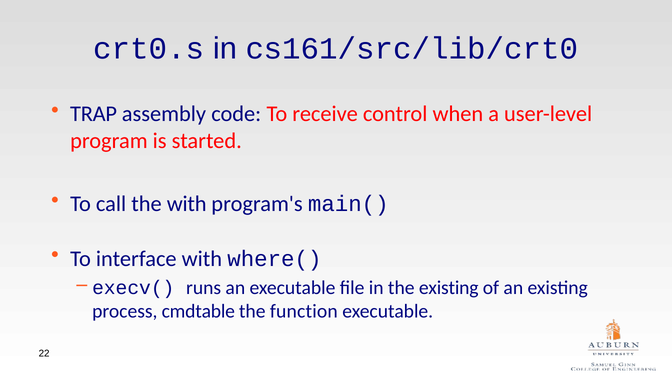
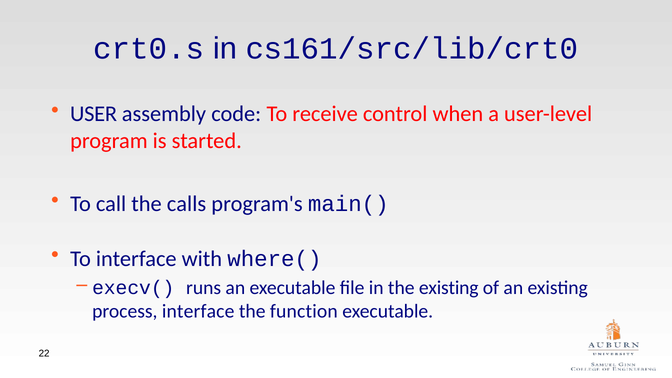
TRAP: TRAP -> USER
the with: with -> calls
process cmdtable: cmdtable -> interface
